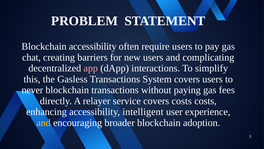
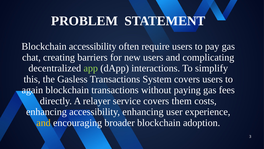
app colour: pink -> light green
never: never -> again
covers costs: costs -> them
accessibility intelligent: intelligent -> enhancing
